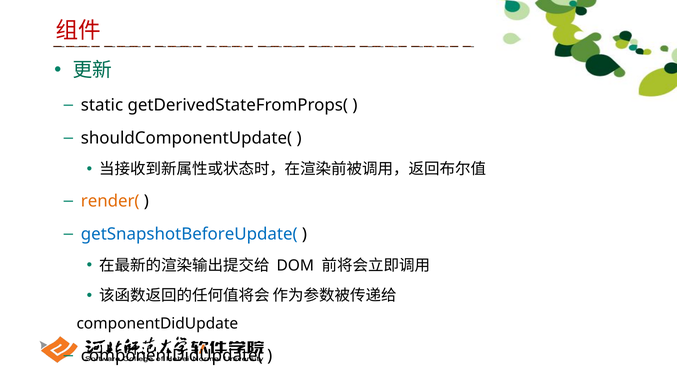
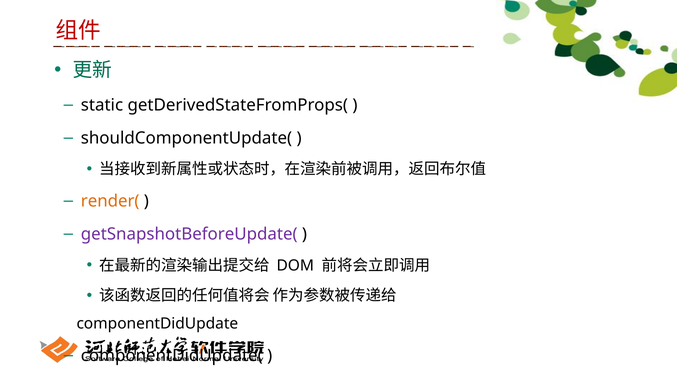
getSnapshotBeforeUpdate( colour: blue -> purple
